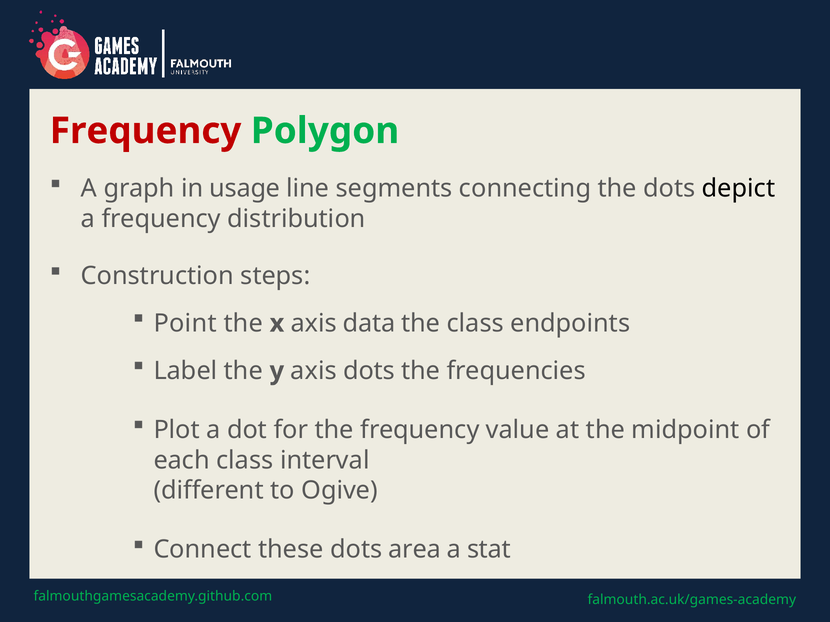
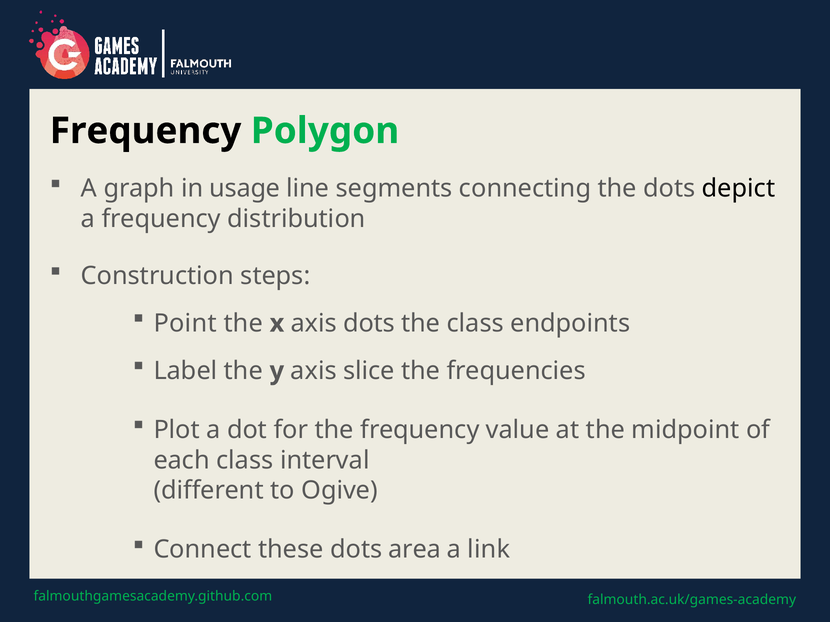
Frequency at (146, 131) colour: red -> black
axis data: data -> dots
axis dots: dots -> slice
stat: stat -> link
